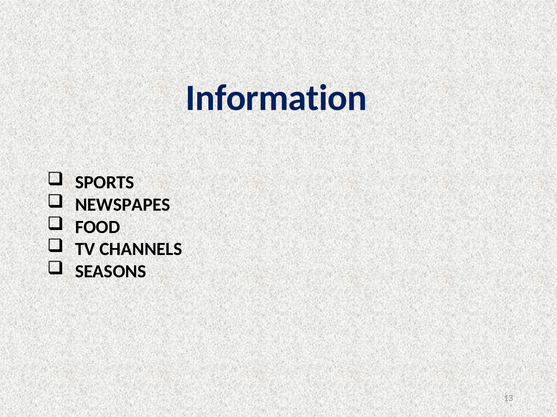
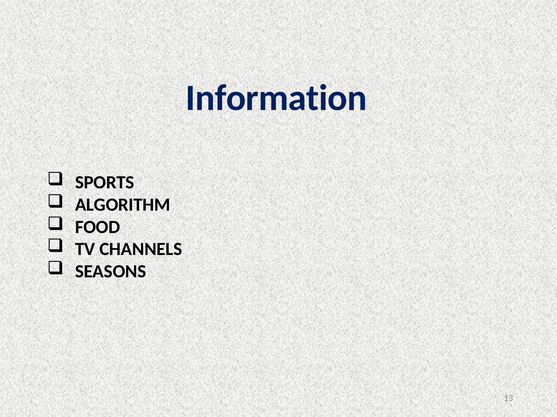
NEWSPAPES: NEWSPAPES -> ALGORITHM
